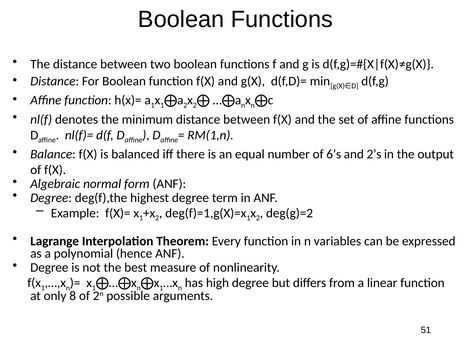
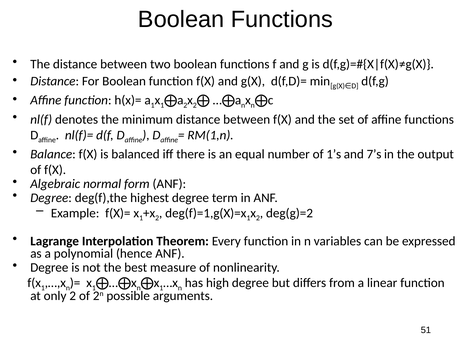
6’s: 6’s -> 1’s
2’s: 2’s -> 7’s
only 8: 8 -> 2
